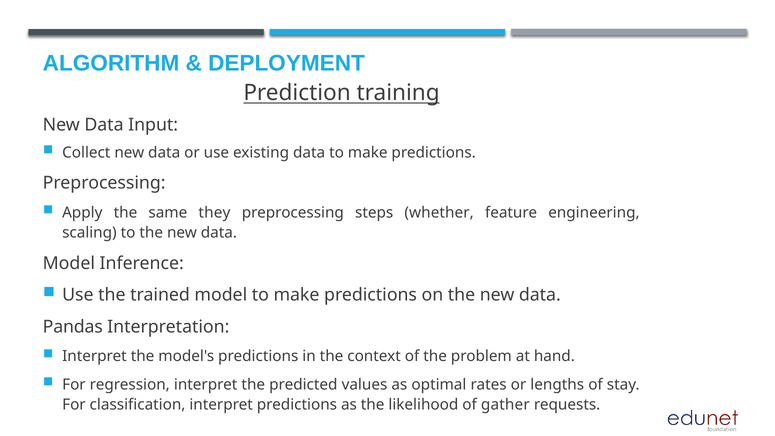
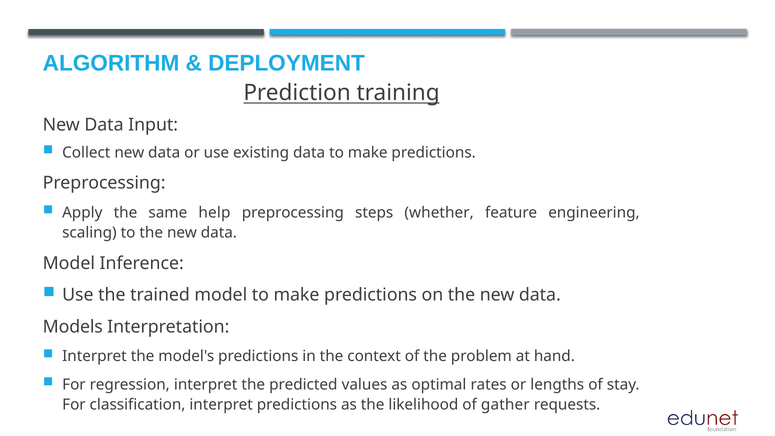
they: they -> help
Pandas: Pandas -> Models
